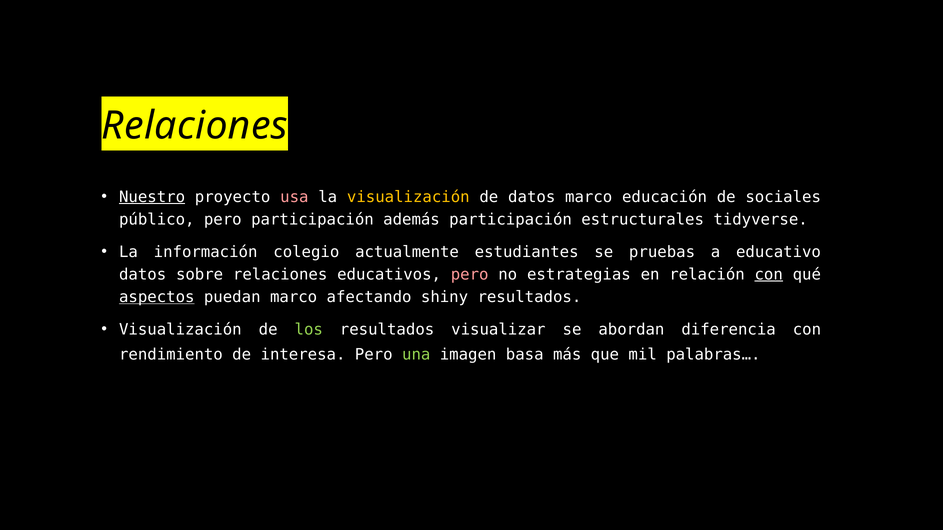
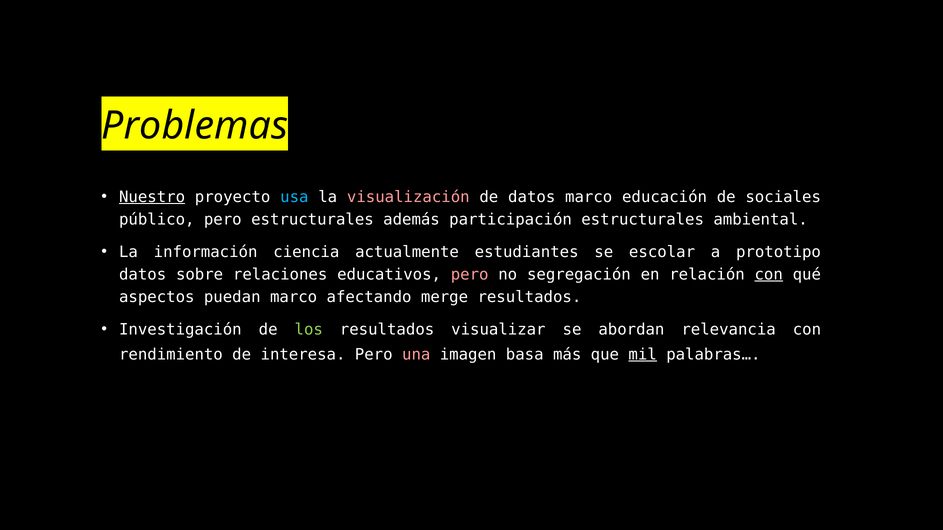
Relaciones at (195, 126): Relaciones -> Problemas
usa colour: pink -> light blue
visualización at (408, 197) colour: yellow -> pink
pero participación: participación -> estructurales
tidyverse: tidyverse -> ambiental
colegio: colegio -> ciencia
pruebas: pruebas -> escolar
educativo: educativo -> prototipo
estrategias: estrategias -> segregación
aspectos underline: present -> none
shiny: shiny -> merge
Visualización at (180, 330): Visualización -> Investigación
diferencia: diferencia -> relevancia
una colour: light green -> pink
mil underline: none -> present
